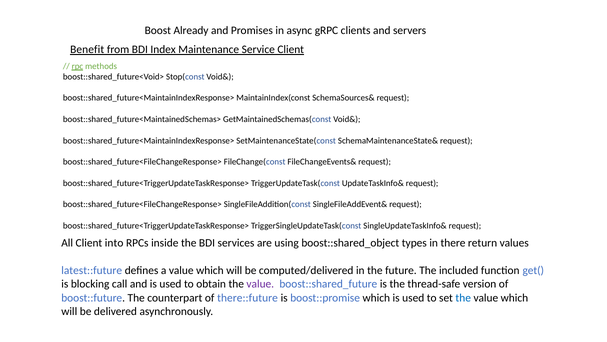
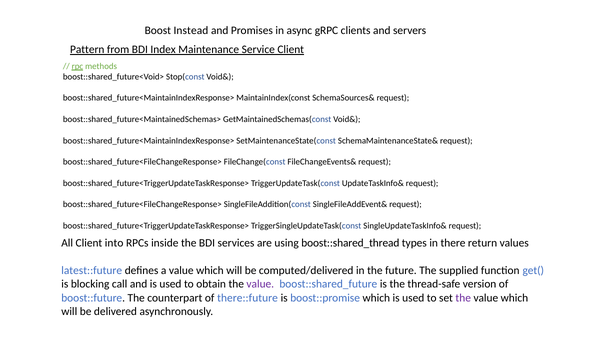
Already: Already -> Instead
Benefit: Benefit -> Pattern
boost::shared_object: boost::shared_object -> boost::shared_thread
included: included -> supplied
the at (463, 297) colour: blue -> purple
